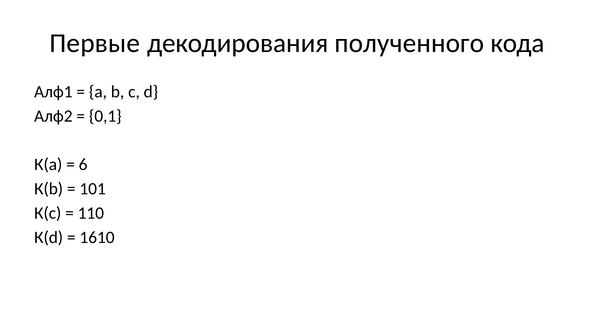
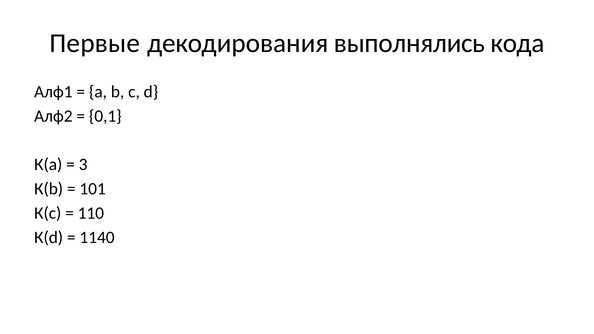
полученного: полученного -> выполнялись
6: 6 -> 3
1610: 1610 -> 1140
